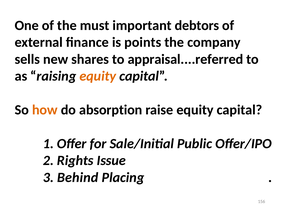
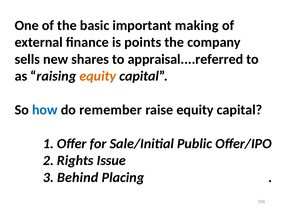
must: must -> basic
debtors: debtors -> making
how colour: orange -> blue
absorption: absorption -> remember
